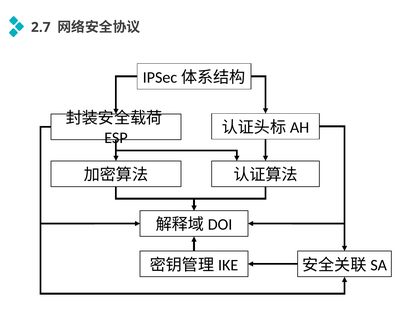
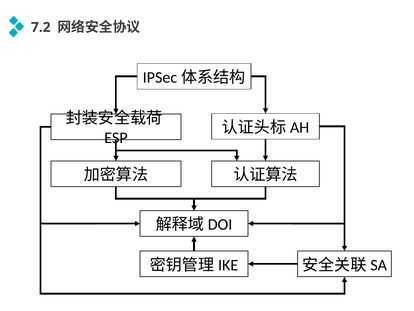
2.7: 2.7 -> 7.2
